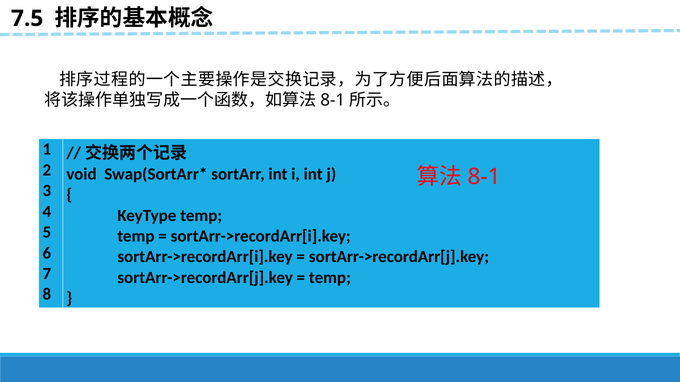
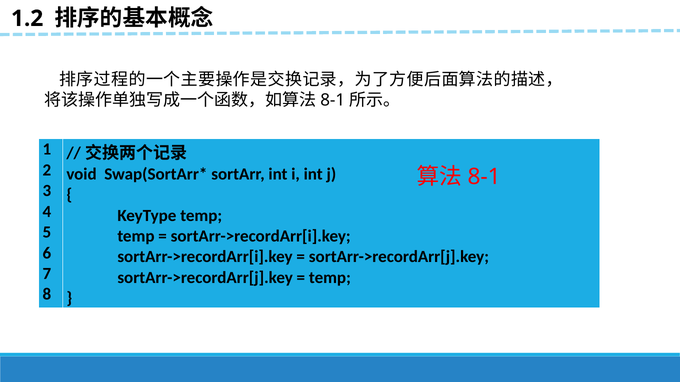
7.5: 7.5 -> 1.2
